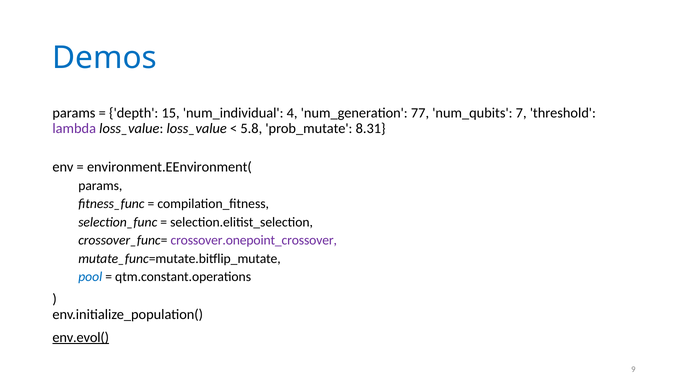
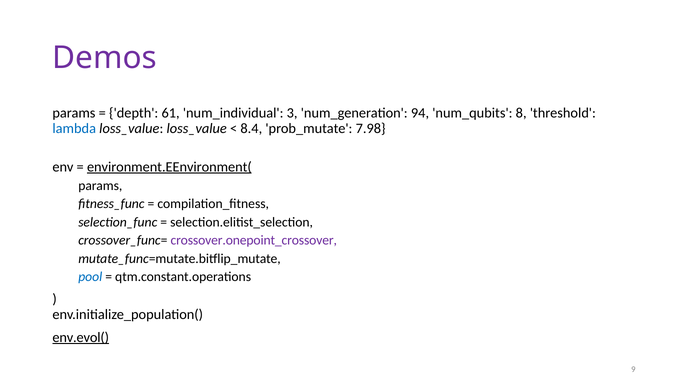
Demos colour: blue -> purple
15: 15 -> 61
4: 4 -> 3
77: 77 -> 94
7: 7 -> 8
lambda colour: purple -> blue
5.8: 5.8 -> 8.4
8.31: 8.31 -> 7.98
environment.EEnvironment( underline: none -> present
